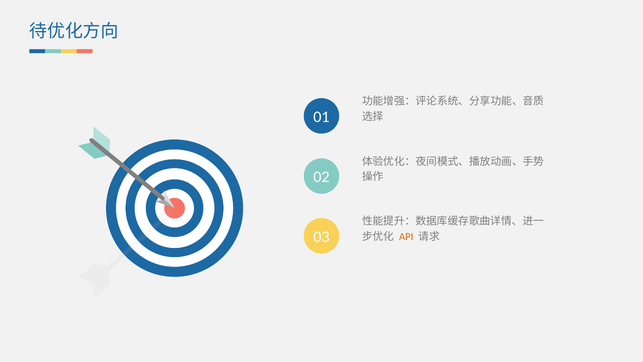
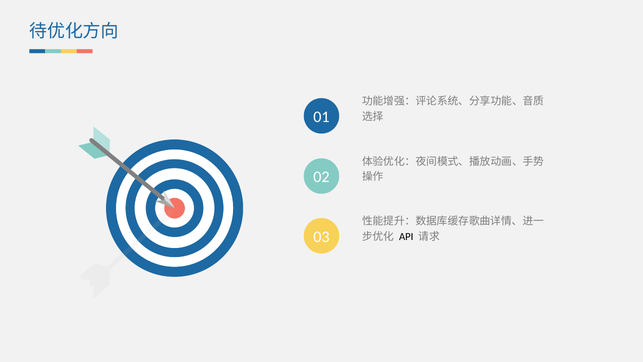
API colour: orange -> black
